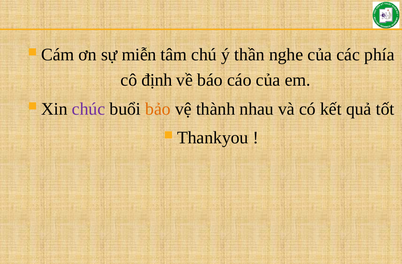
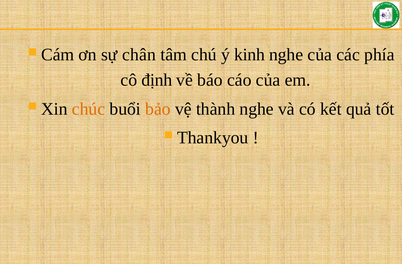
miễn: miễn -> chân
thần: thần -> kinh
chúc colour: purple -> orange
thành nhau: nhau -> nghe
